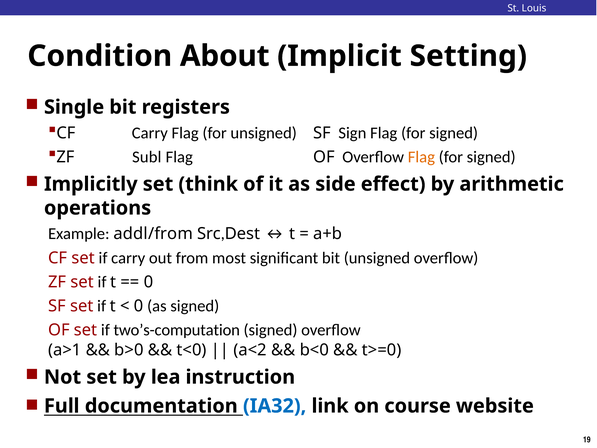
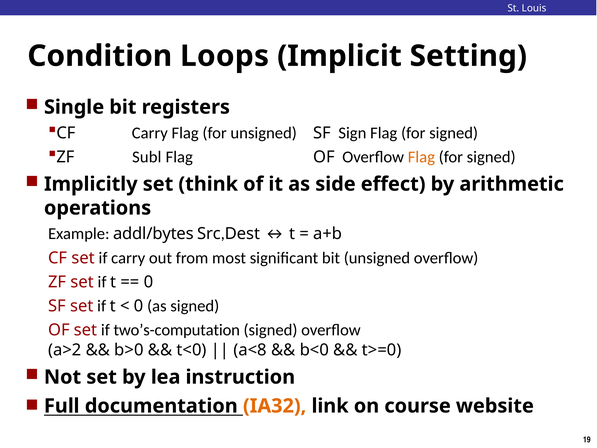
About: About -> Loops
addl/from: addl/from -> addl/bytes
a>1: a>1 -> a>2
a<2: a<2 -> a<8
IA32 colour: blue -> orange
